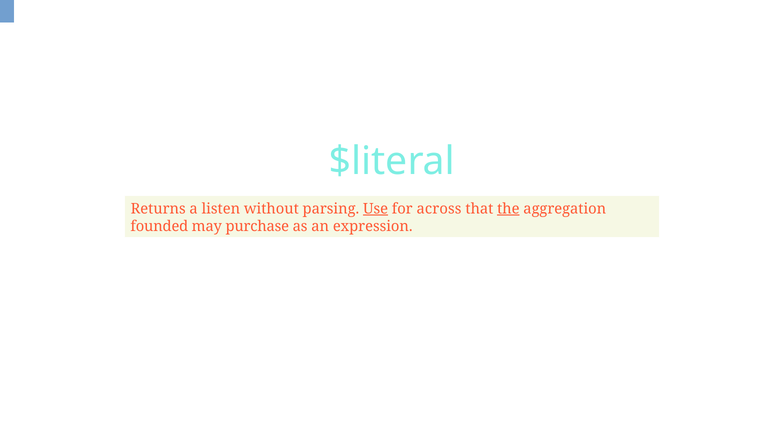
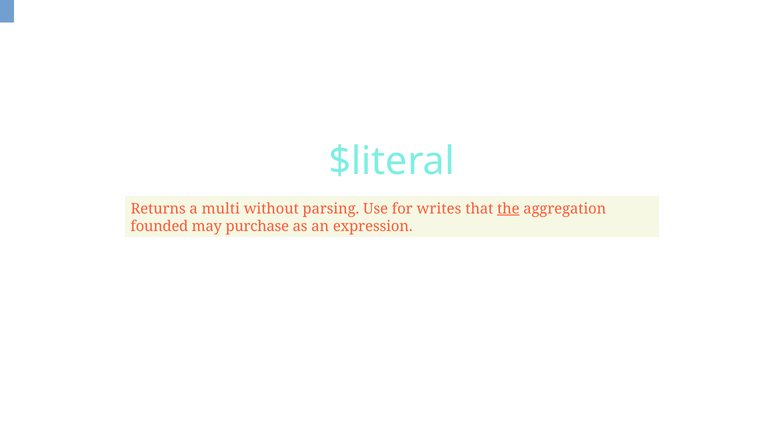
listen: listen -> multi
Use underline: present -> none
across: across -> writes
